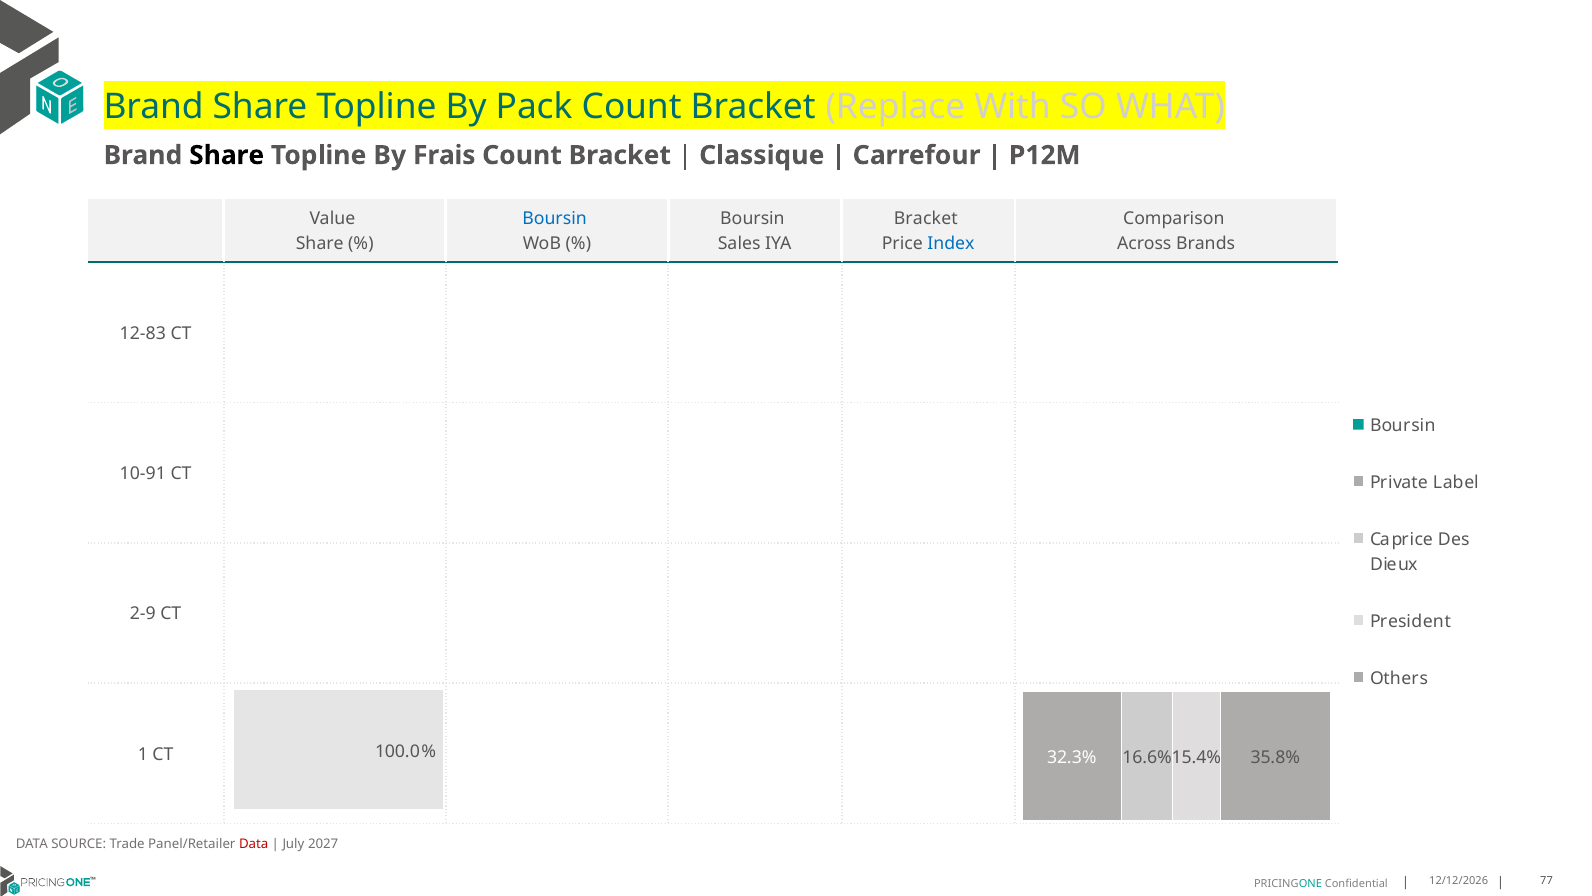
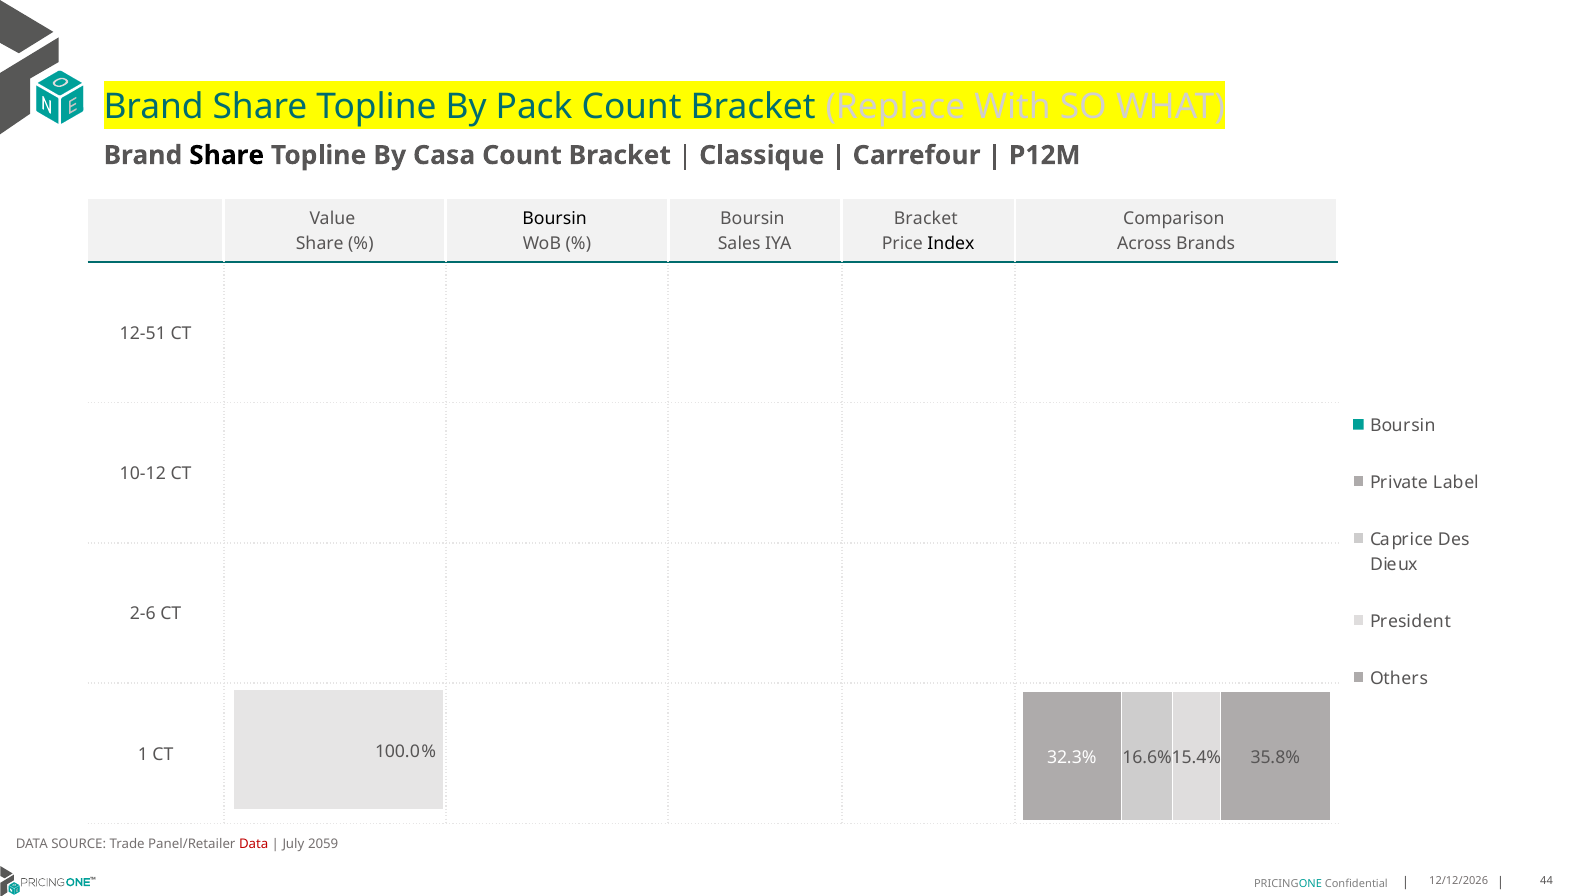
Frais: Frais -> Casa
Boursin at (555, 219) colour: blue -> black
Index colour: blue -> black
12-83: 12-83 -> 12-51
10-91: 10-91 -> 10-12
2-9: 2-9 -> 2-6
2027: 2027 -> 2059
77: 77 -> 44
